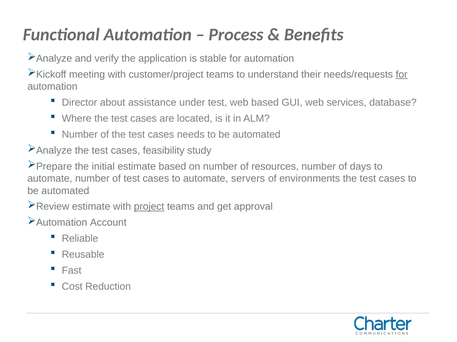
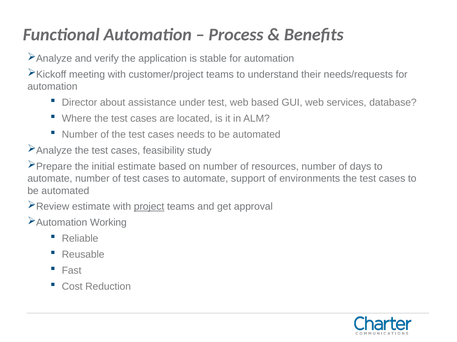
for at (402, 75) underline: present -> none
servers: servers -> support
Account: Account -> Working
